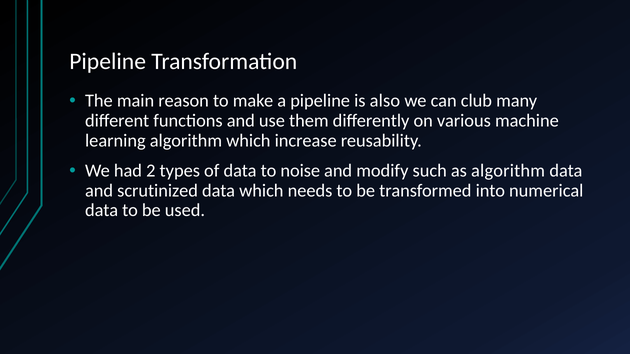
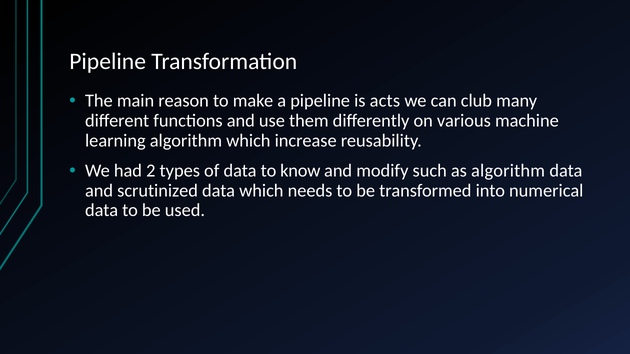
also: also -> acts
noise: noise -> know
